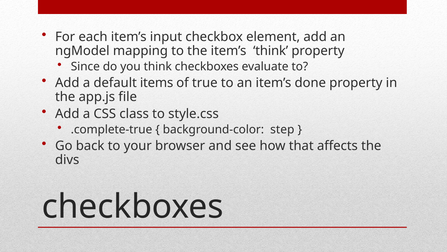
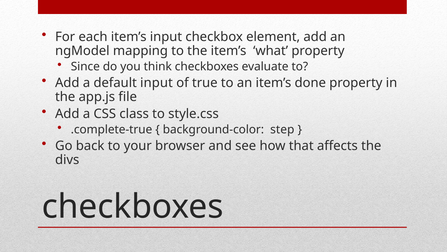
item’s think: think -> what
default items: items -> input
